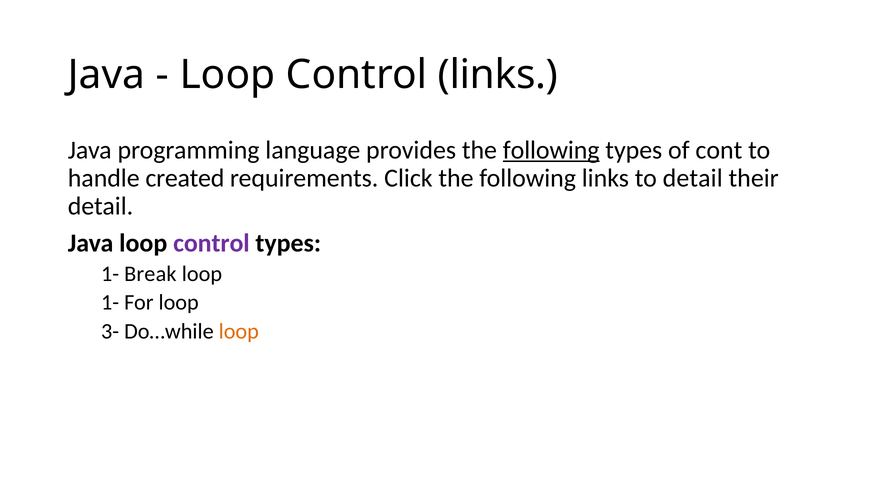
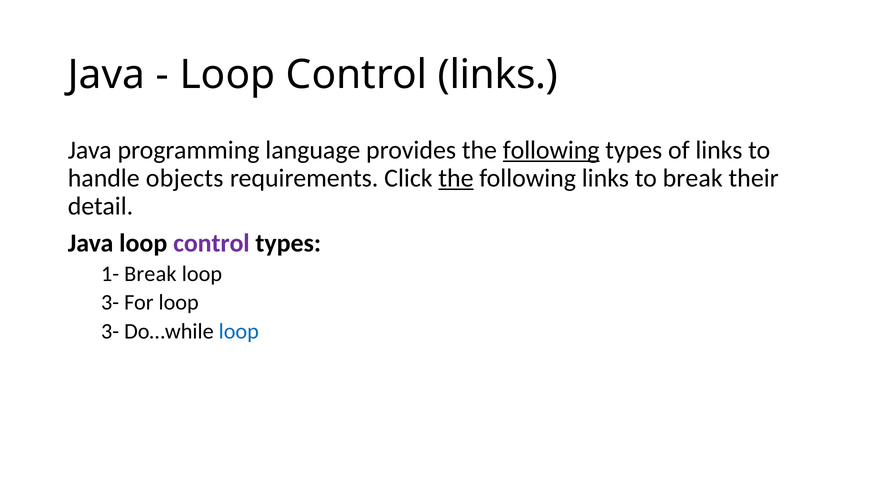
of cont: cont -> links
created: created -> objects
the at (456, 178) underline: none -> present
to detail: detail -> break
1- at (110, 303): 1- -> 3-
loop at (239, 331) colour: orange -> blue
